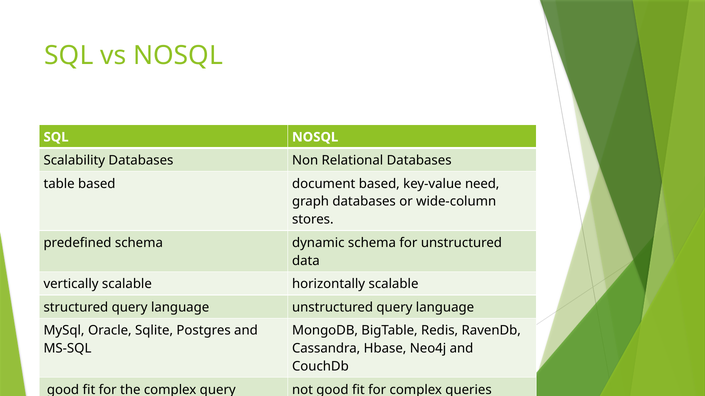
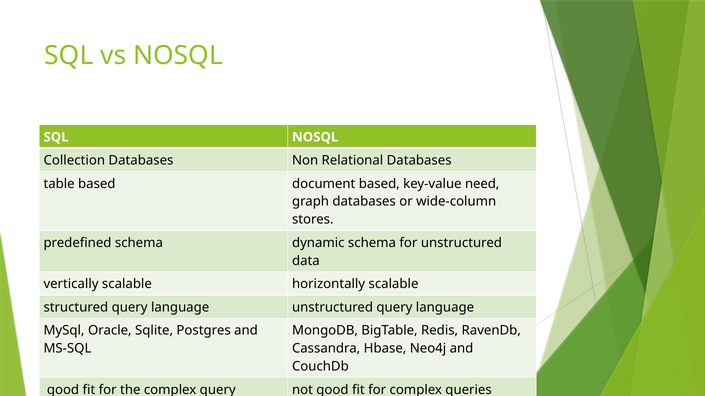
Scalability: Scalability -> Collection
